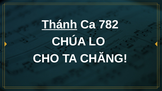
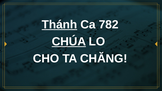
CHÚA underline: none -> present
